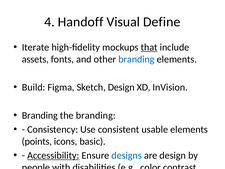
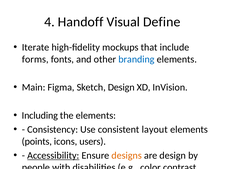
that underline: present -> none
assets: assets -> forms
Build: Build -> Main
Branding at (40, 115): Branding -> Including
the branding: branding -> elements
usable: usable -> layout
basic: basic -> users
designs colour: blue -> orange
